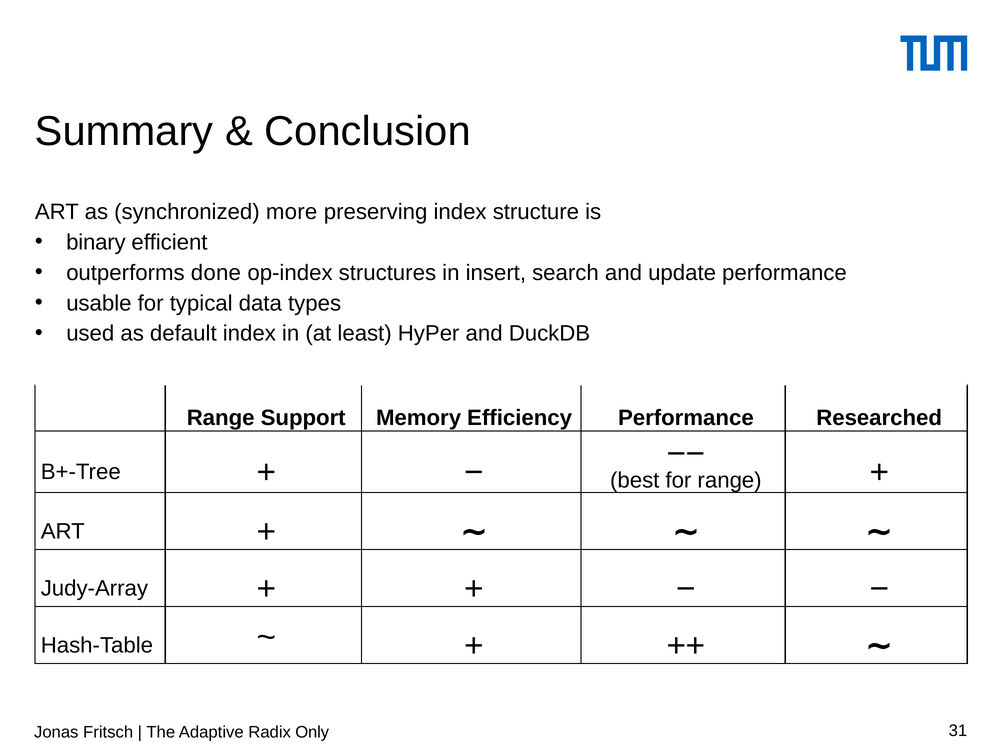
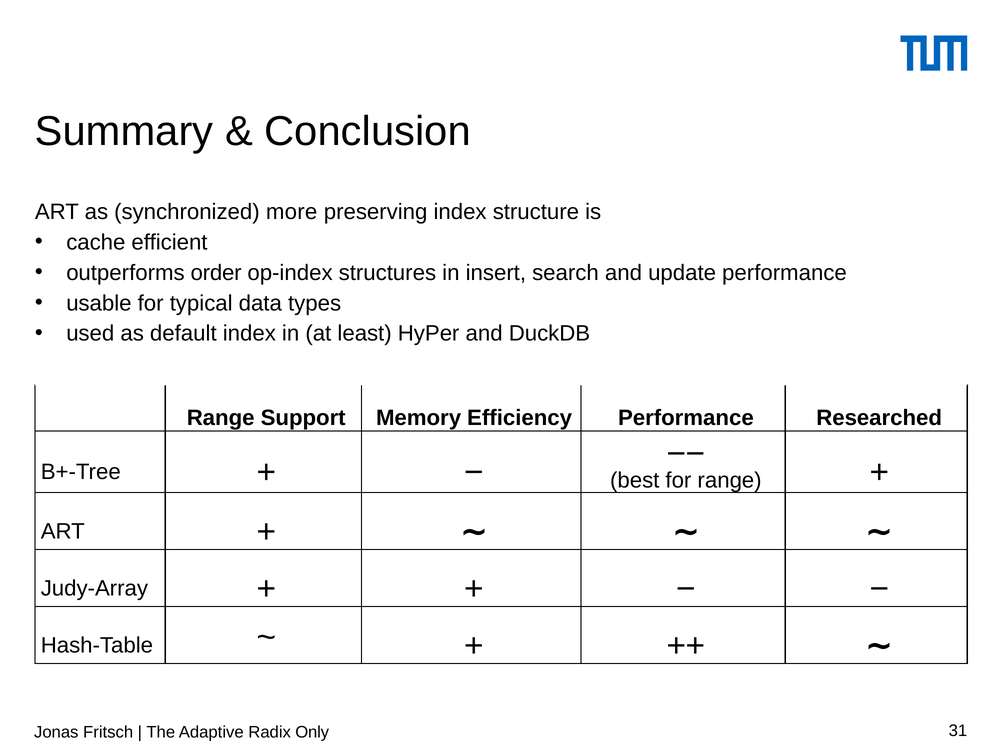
binary: binary -> cache
done: done -> order
